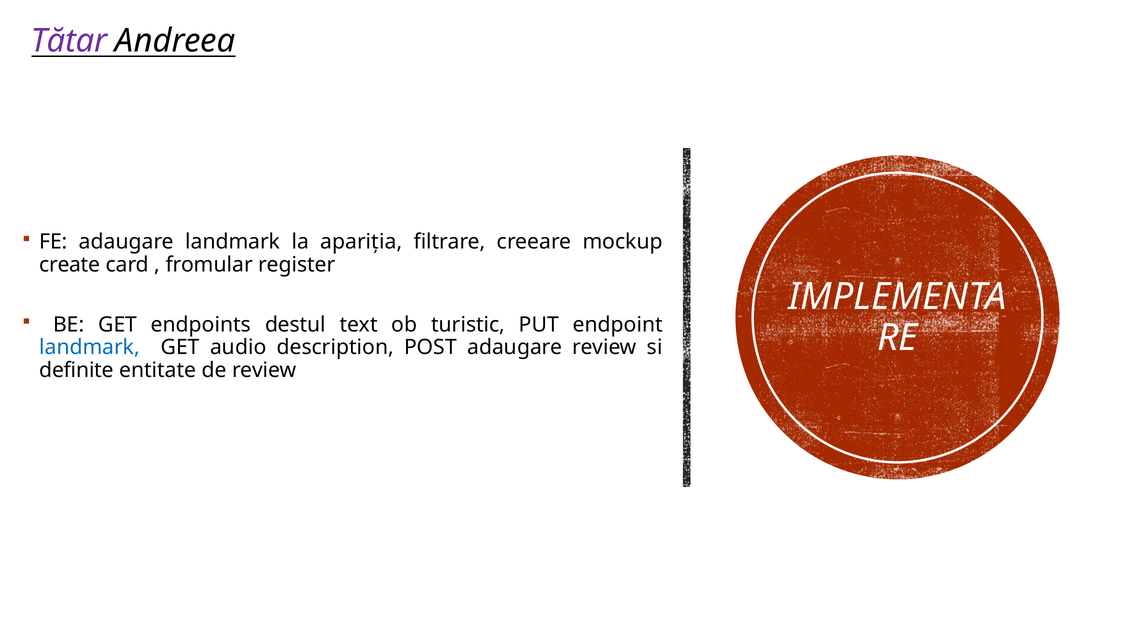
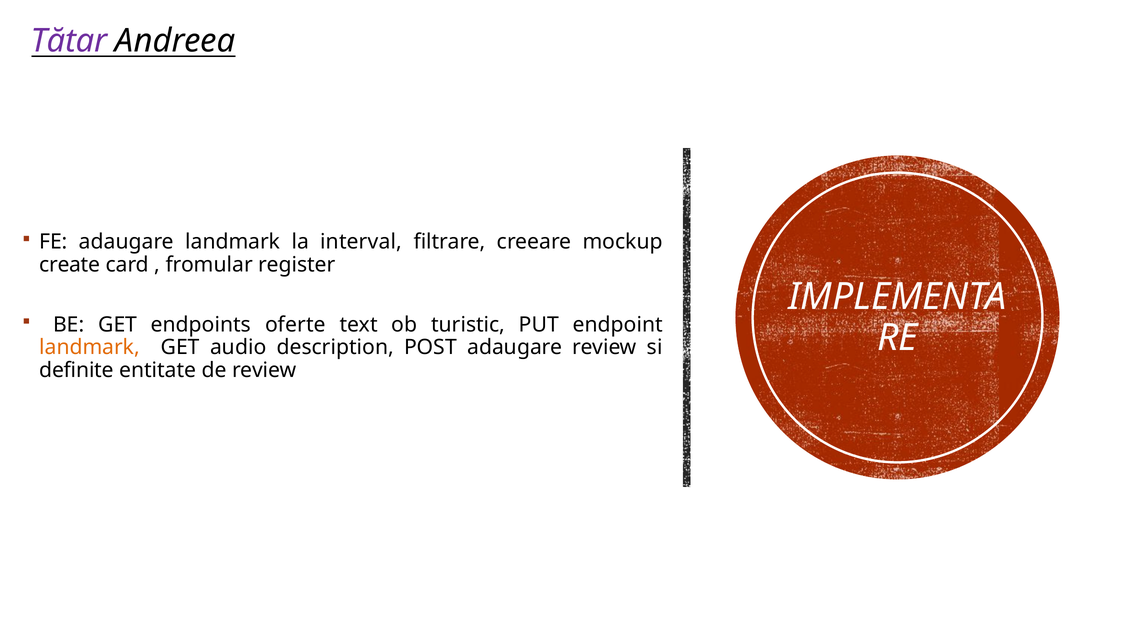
apariția: apariția -> interval
destul: destul -> oferte
landmark at (90, 347) colour: blue -> orange
